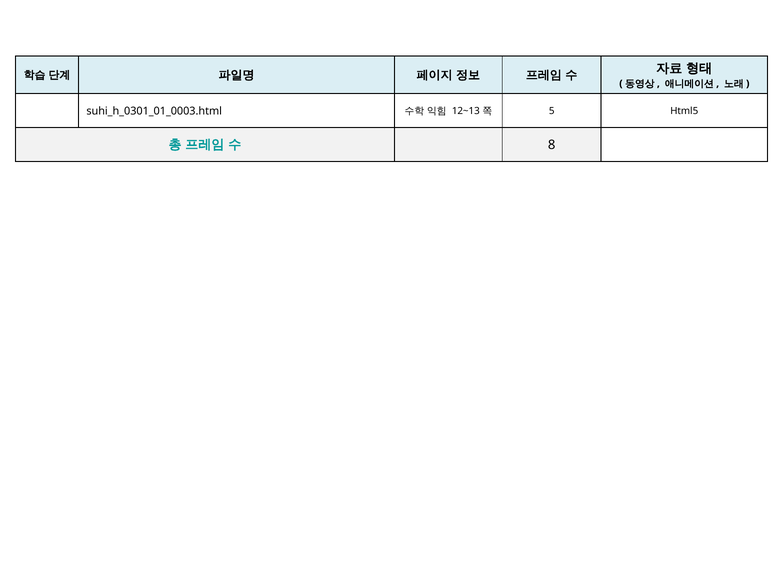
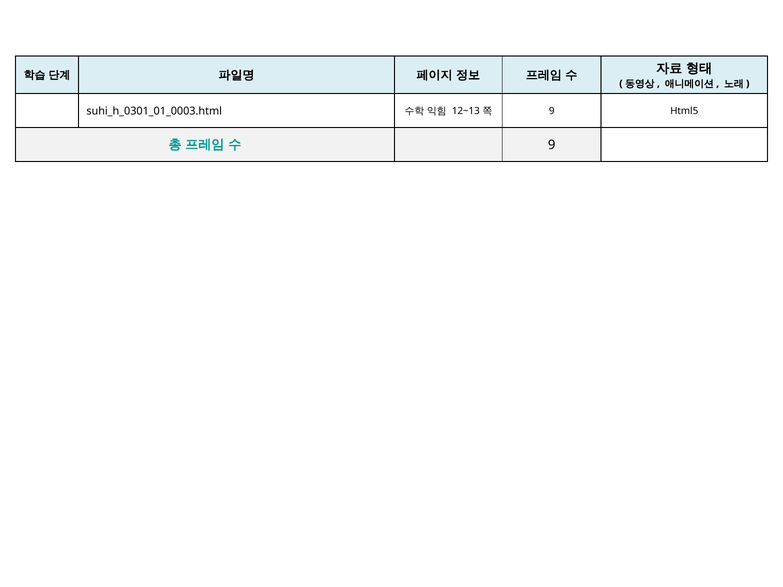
5 at (552, 111): 5 -> 9
8 at (552, 145): 8 -> 9
